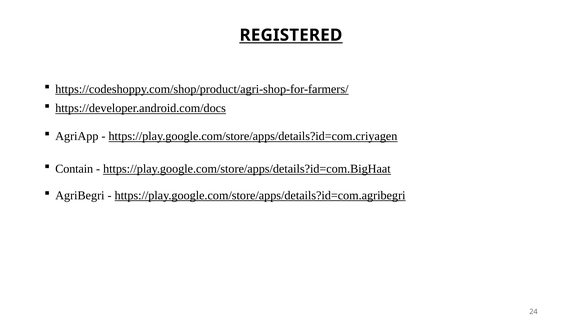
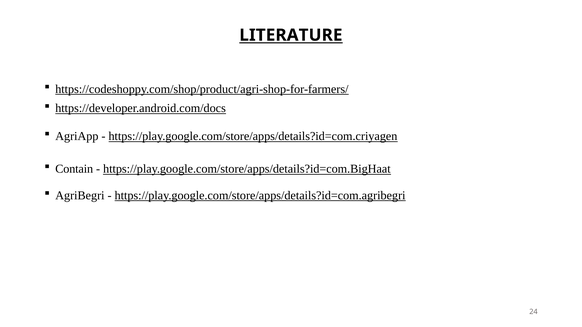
REGISTERED: REGISTERED -> LITERATURE
